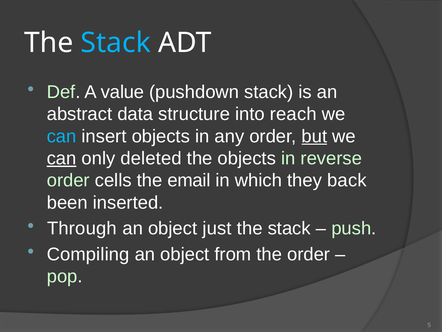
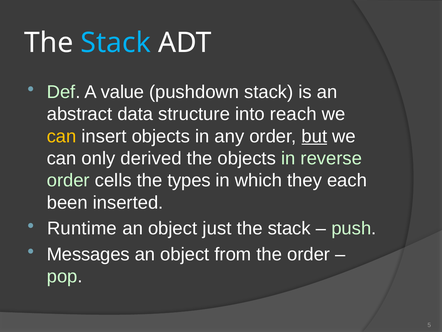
can at (62, 136) colour: light blue -> yellow
can at (62, 158) underline: present -> none
deleted: deleted -> derived
email: email -> types
back: back -> each
Through: Through -> Runtime
Compiling: Compiling -> Messages
